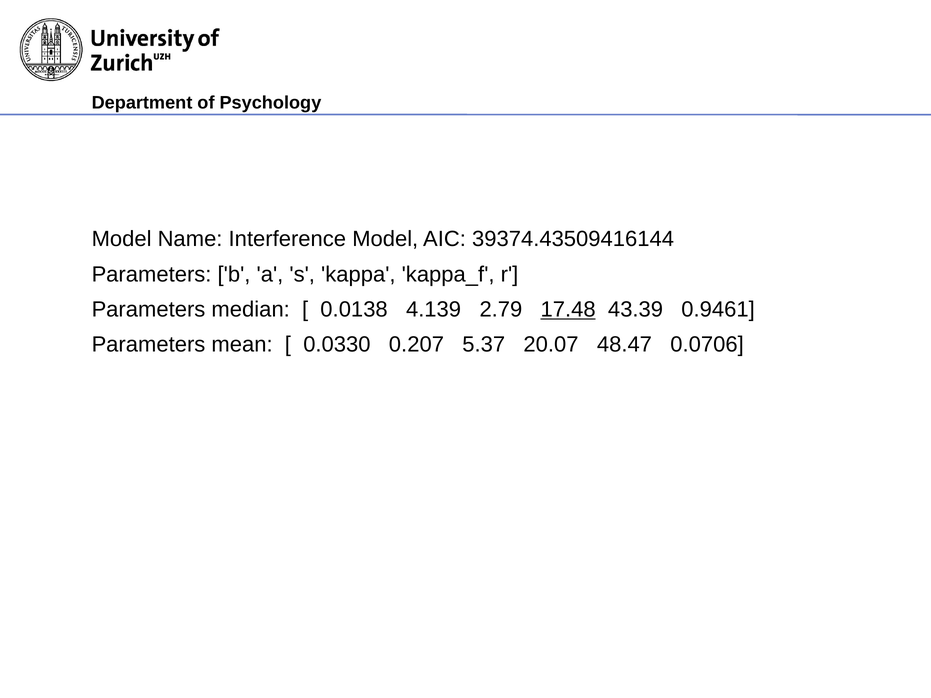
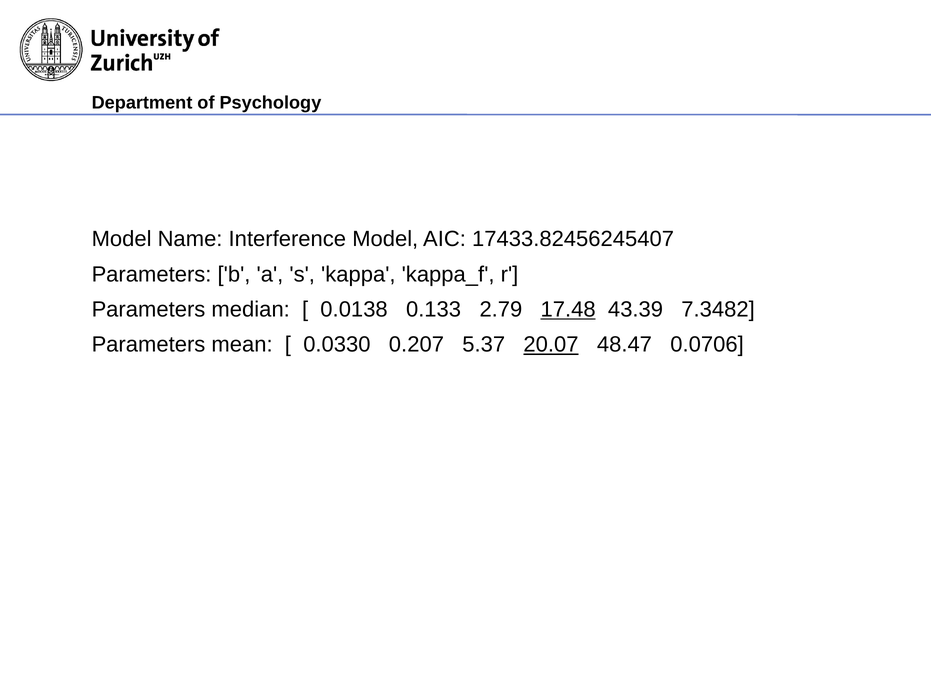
39374.43509416144: 39374.43509416144 -> 17433.82456245407
4.139: 4.139 -> 0.133
0.9461: 0.9461 -> 7.3482
20.07 underline: none -> present
